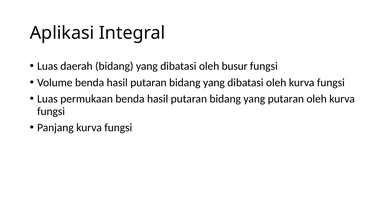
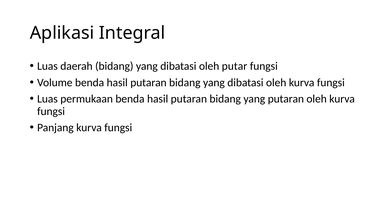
busur: busur -> putar
